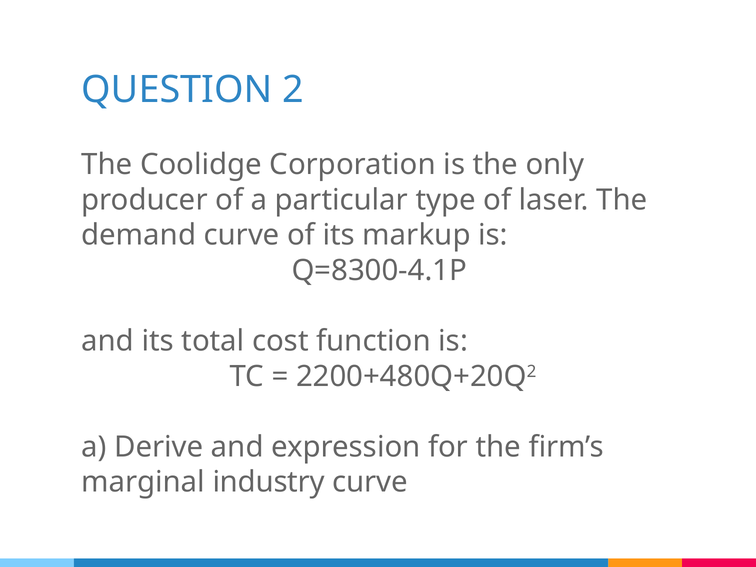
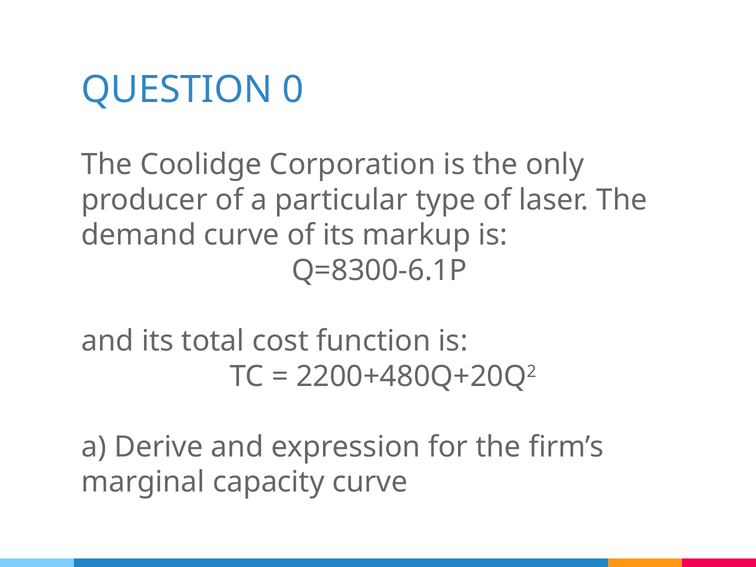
2: 2 -> 0
Q=8300-4.1P: Q=8300-4.1P -> Q=8300-6.1P
industry: industry -> capacity
